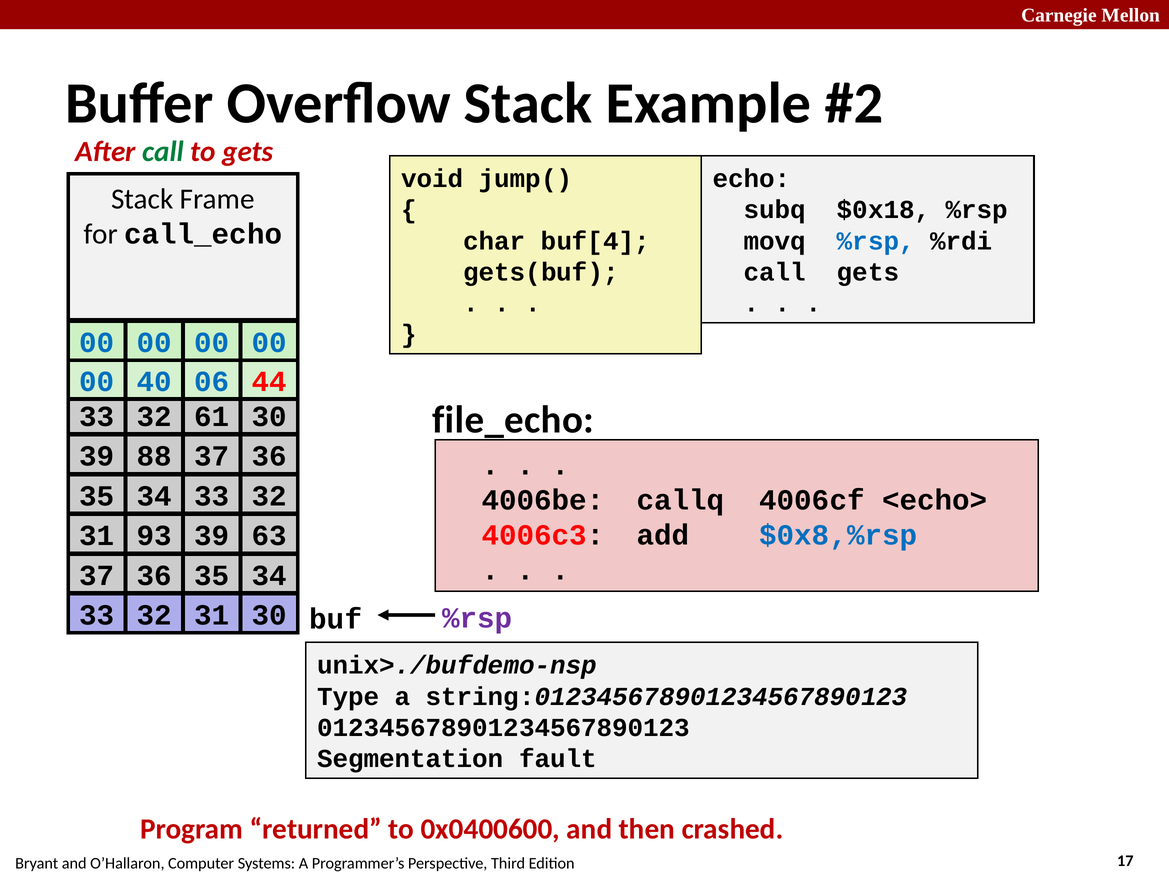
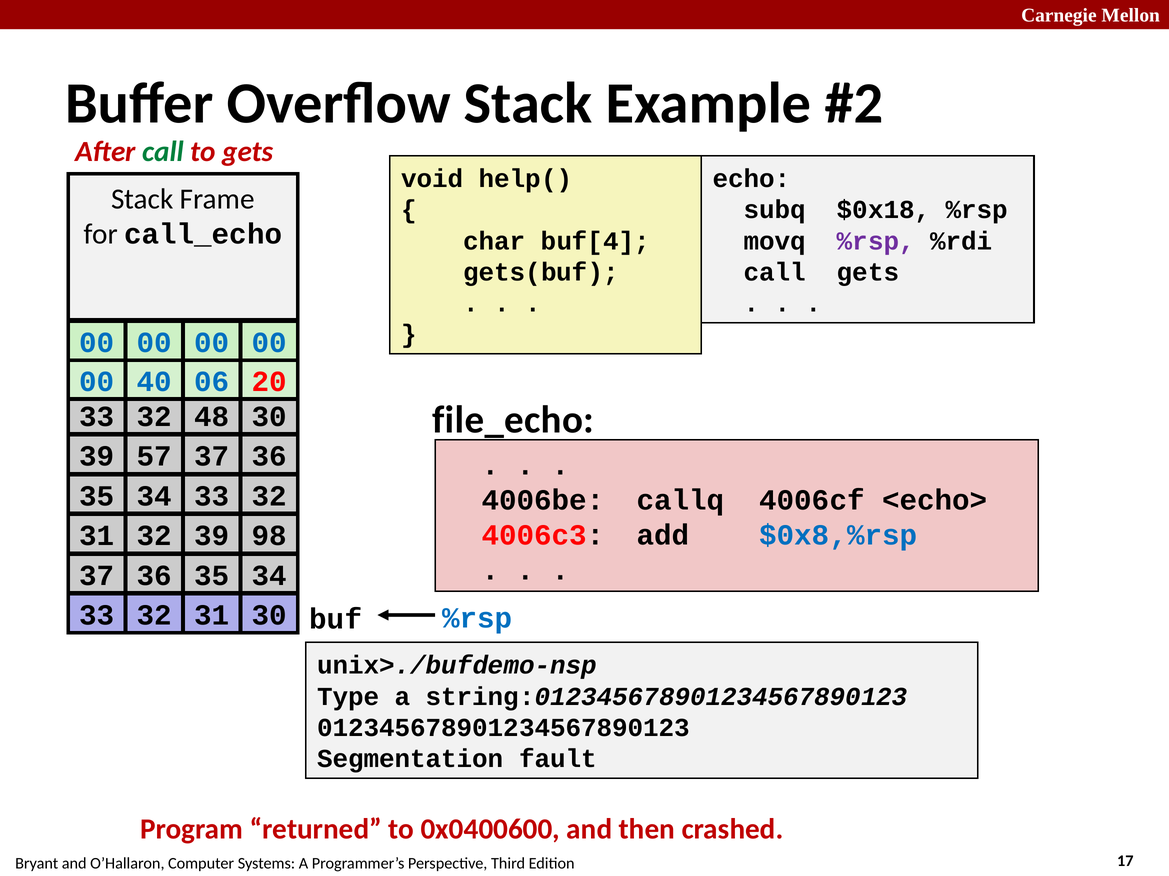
jump(: jump( -> help(
%rsp at (876, 241) colour: blue -> purple
44 at (269, 382): 44 -> 20
61: 61 -> 48
88: 88 -> 57
31 93: 93 -> 32
63: 63 -> 98
%rsp at (477, 619) colour: purple -> blue
